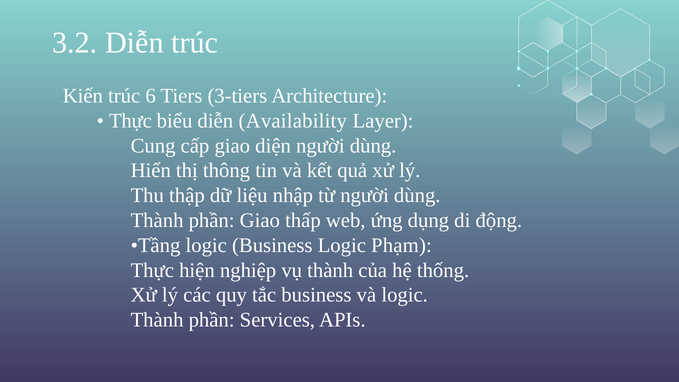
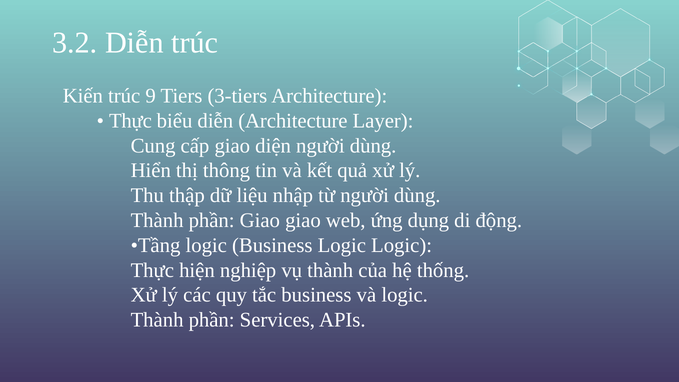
6: 6 -> 9
diễn Availability: Availability -> Architecture
Giao thấp: thấp -> giao
Logic Phạm: Phạm -> Logic
